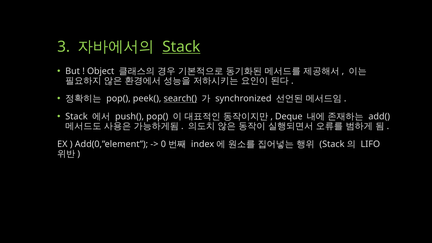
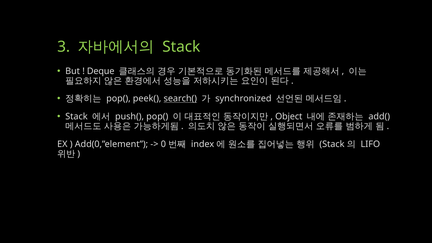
Stack at (181, 47) underline: present -> none
Object: Object -> Deque
Deque: Deque -> Object
